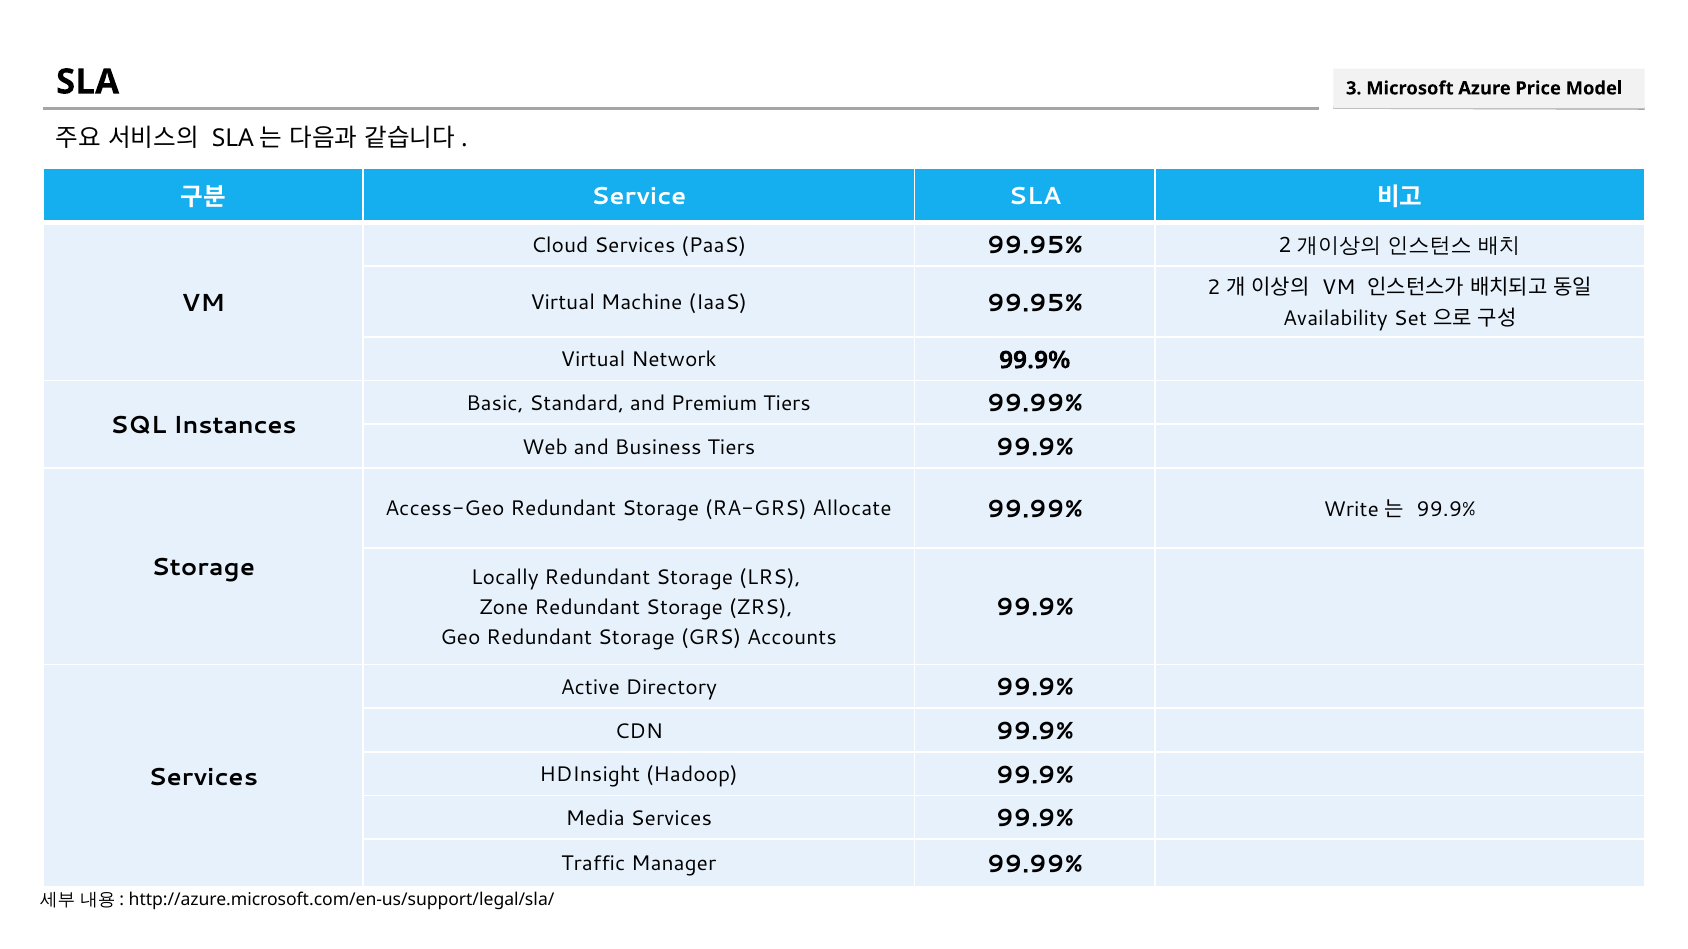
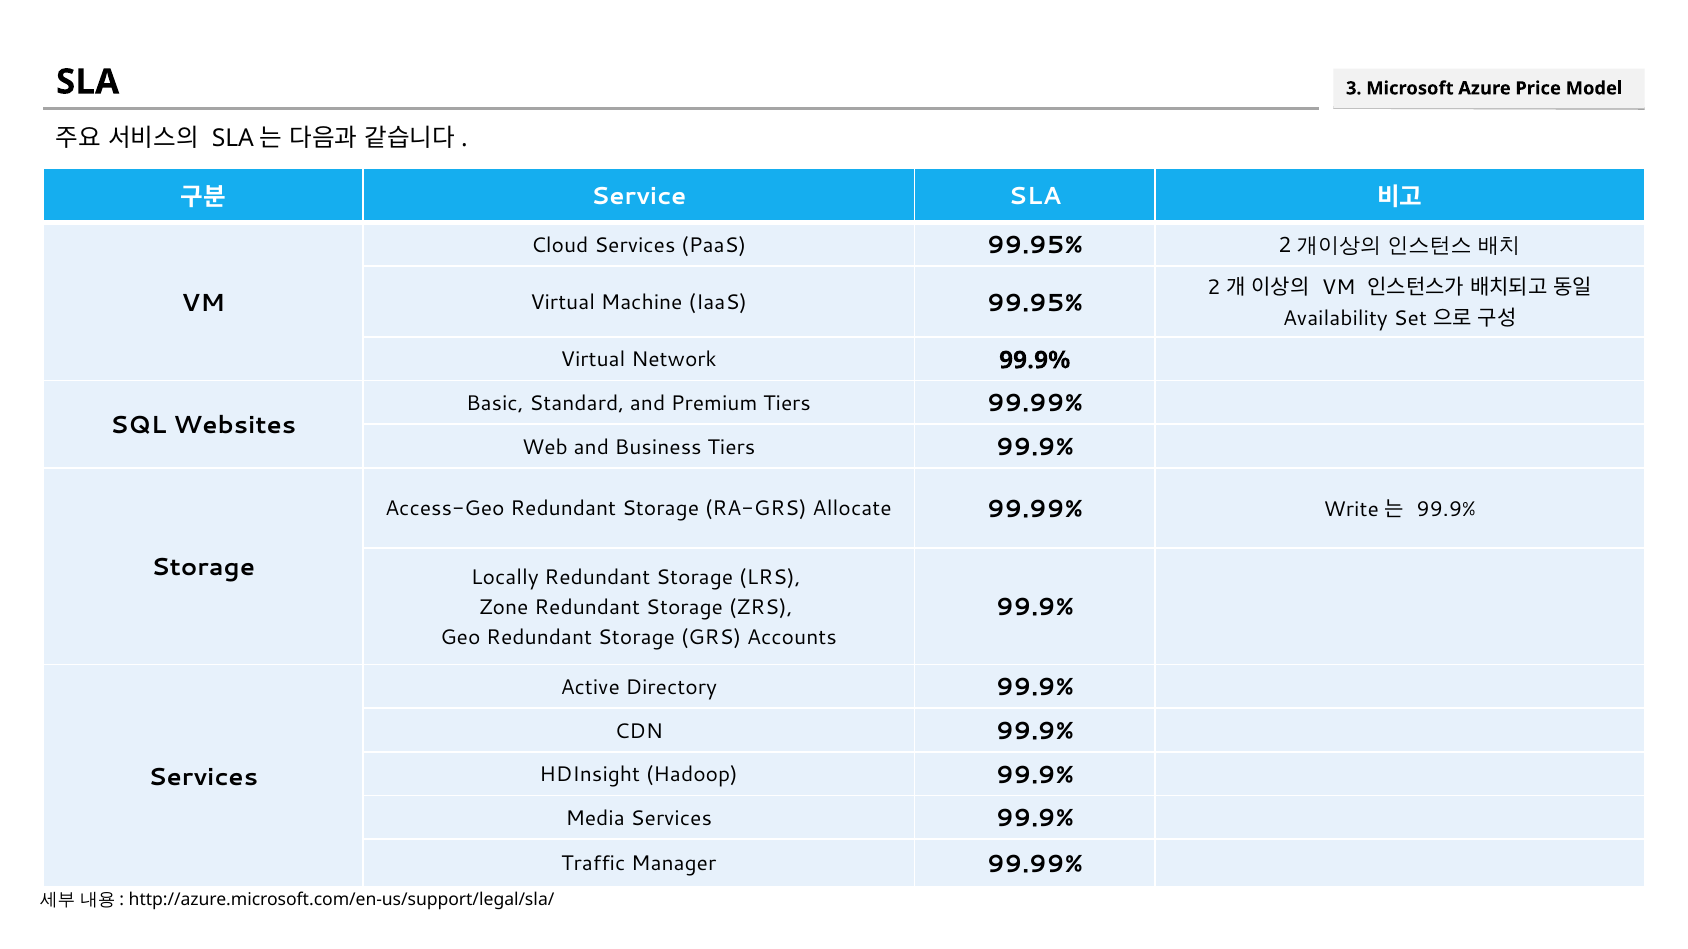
Instances: Instances -> Websites
